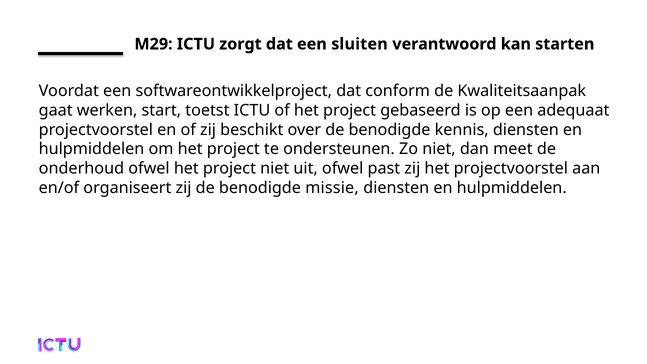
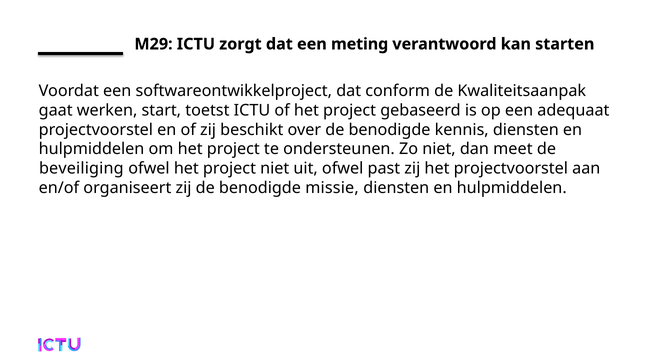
sluiten: sluiten -> meting
onderhoud: onderhoud -> beveiliging
